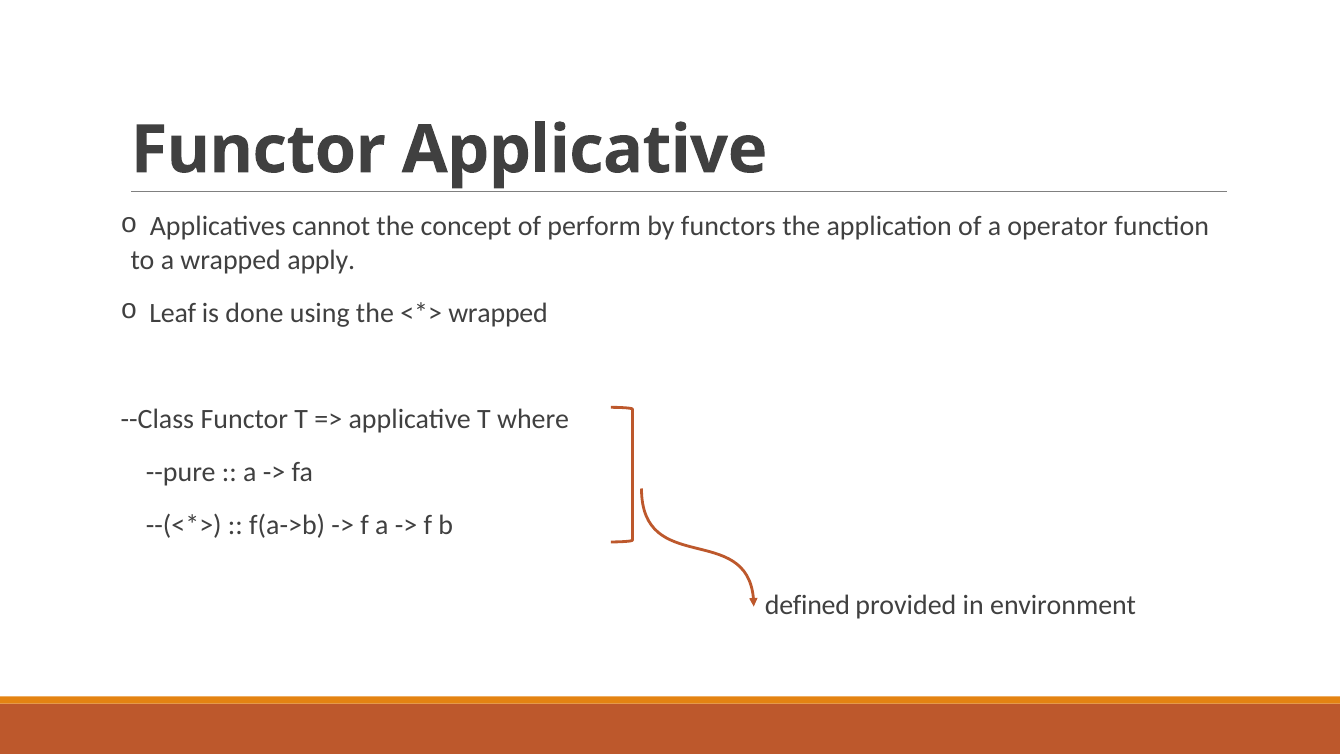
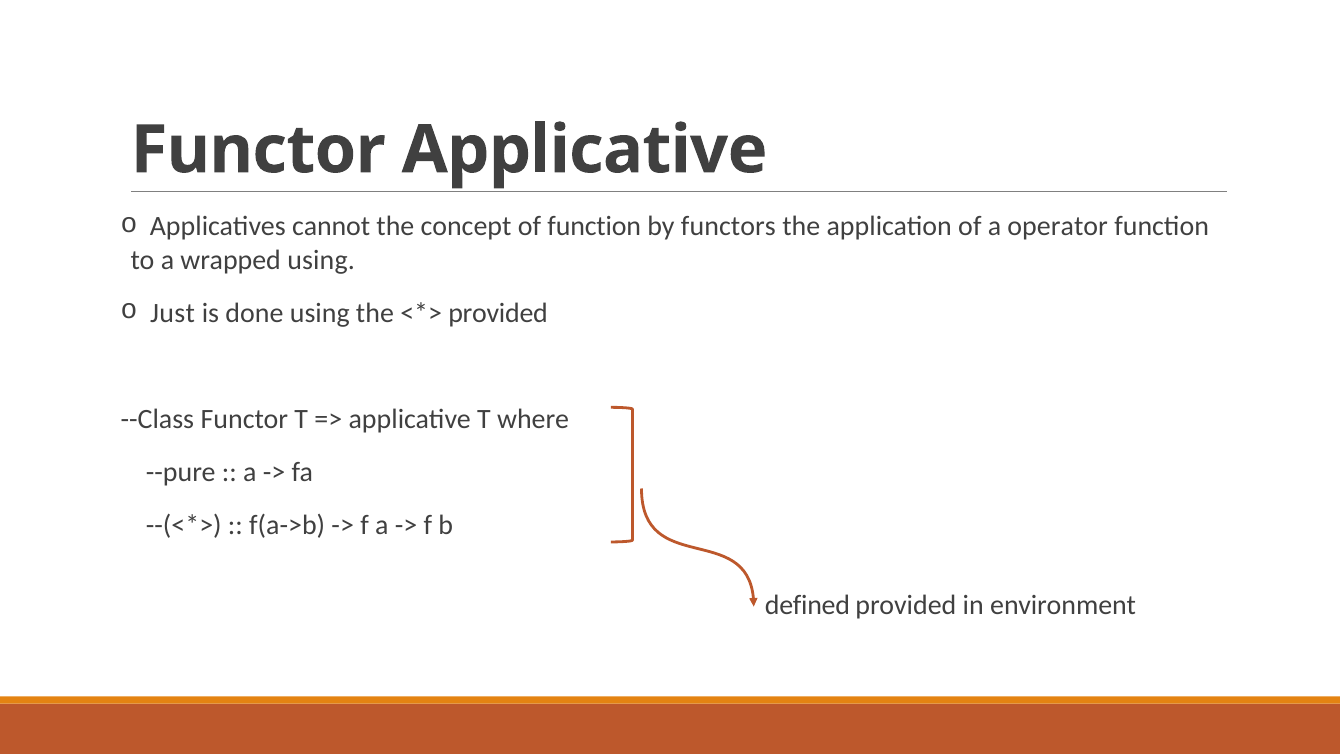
of perform: perform -> function
wrapped apply: apply -> using
Leaf: Leaf -> Just
wrapped at (498, 313): wrapped -> provided
